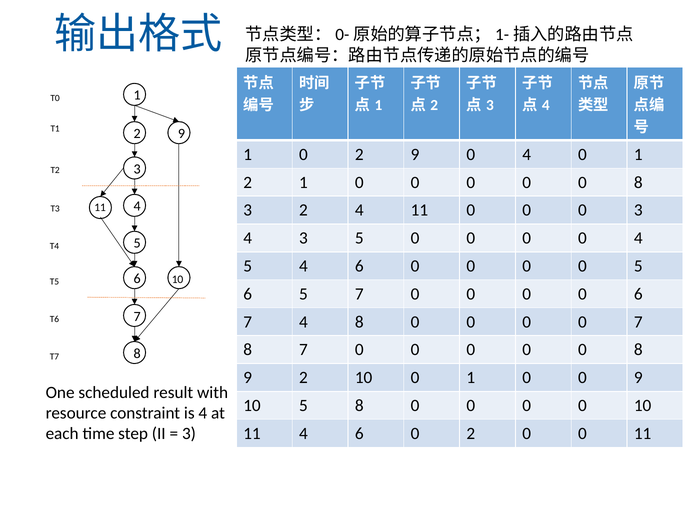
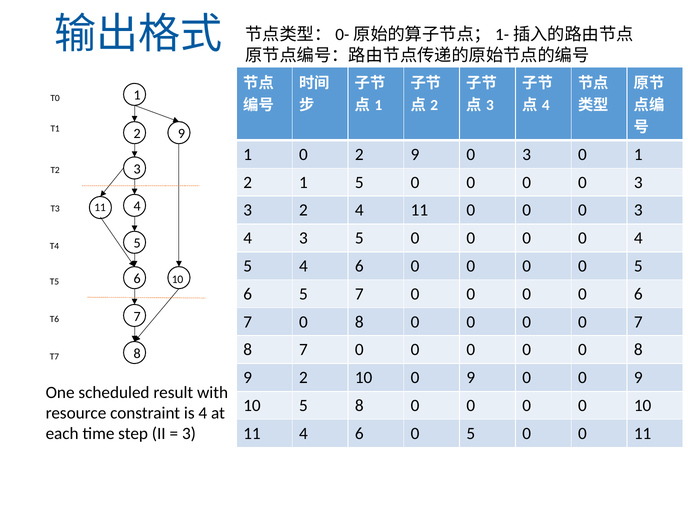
9 0 4: 4 -> 3
2 1 0: 0 -> 5
8 at (638, 182): 8 -> 3
4 at (303, 322): 4 -> 0
10 0 1: 1 -> 9
6 0 2: 2 -> 5
